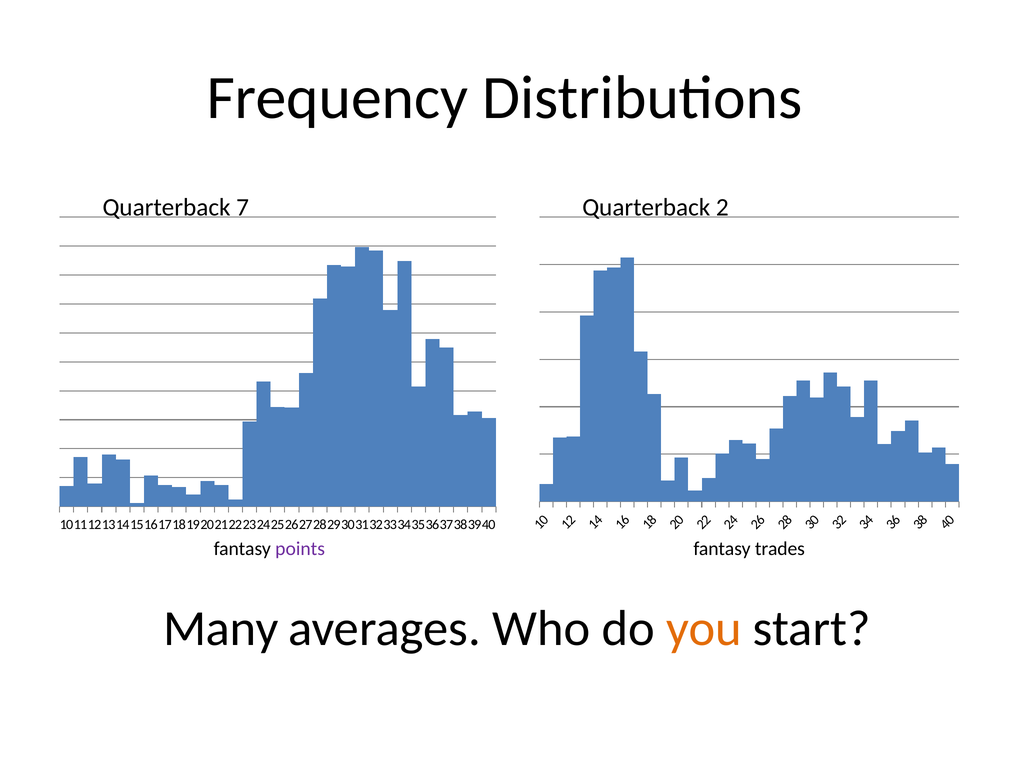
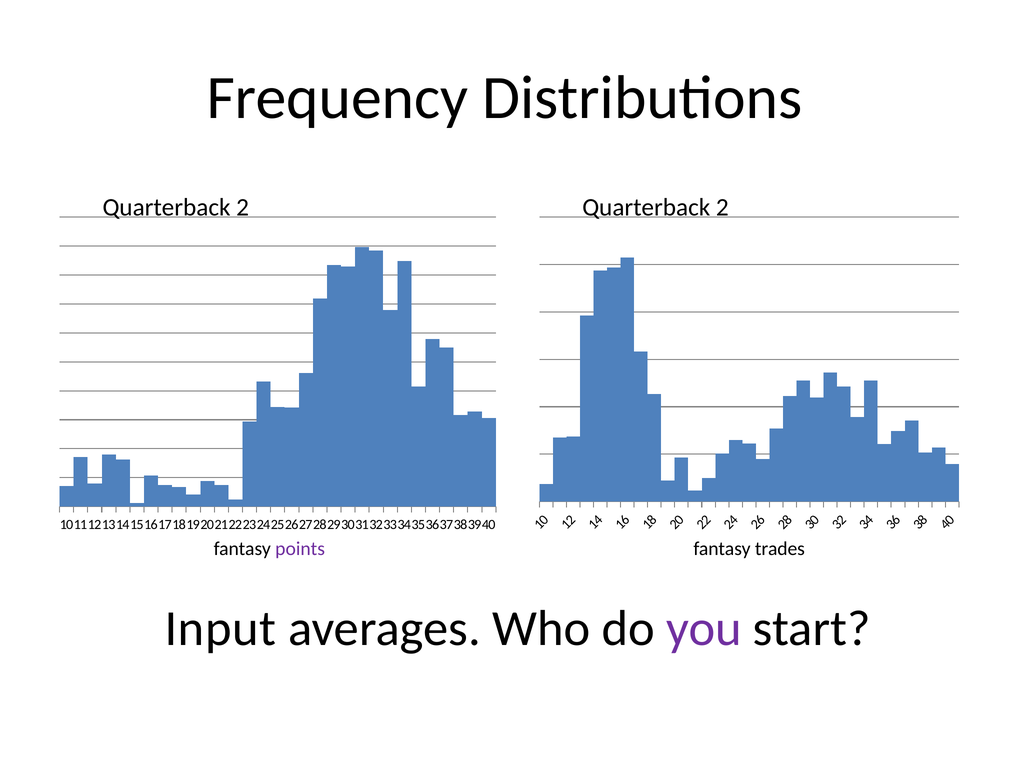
7 at (243, 207): 7 -> 2
Many: Many -> Input
you colour: orange -> purple
